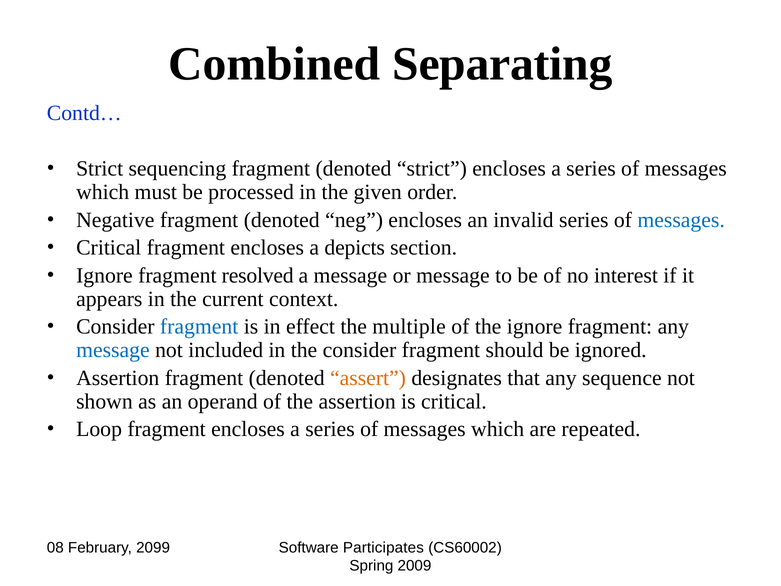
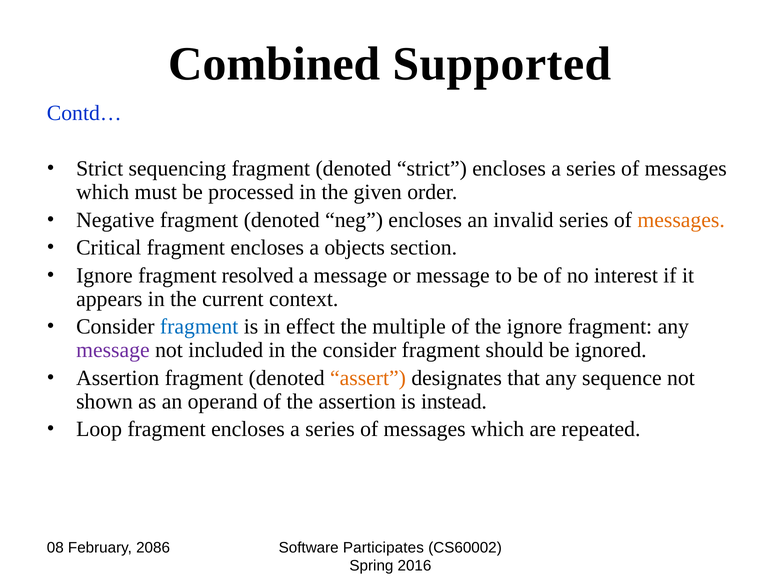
Separating: Separating -> Supported
messages at (681, 220) colour: blue -> orange
depicts: depicts -> objects
message at (113, 350) colour: blue -> purple
is critical: critical -> instead
2099: 2099 -> 2086
2009: 2009 -> 2016
